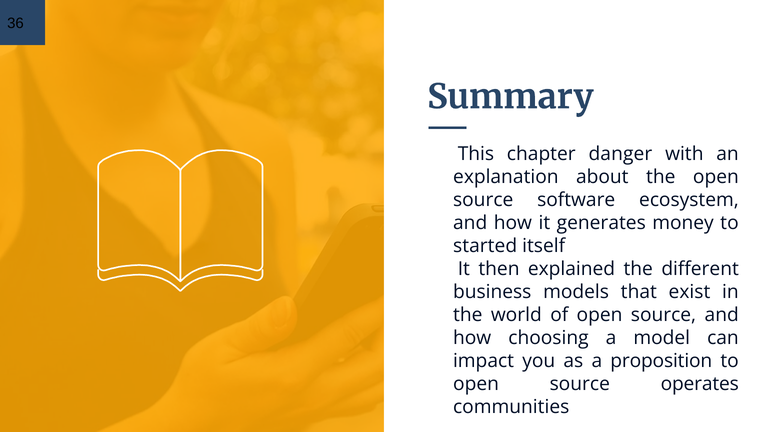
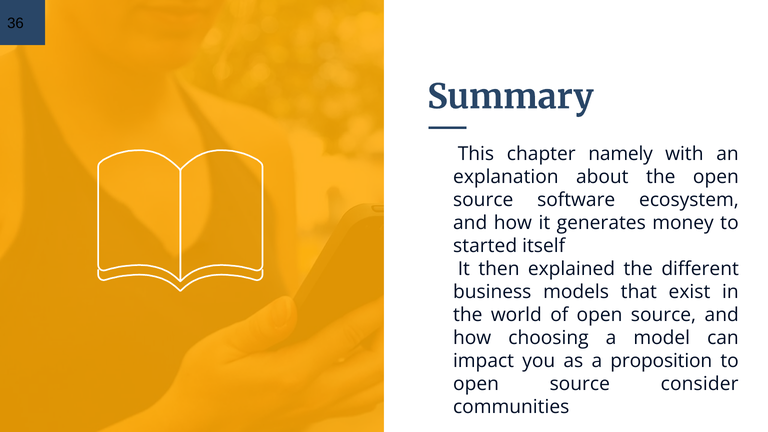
danger: danger -> namely
operates: operates -> consider
